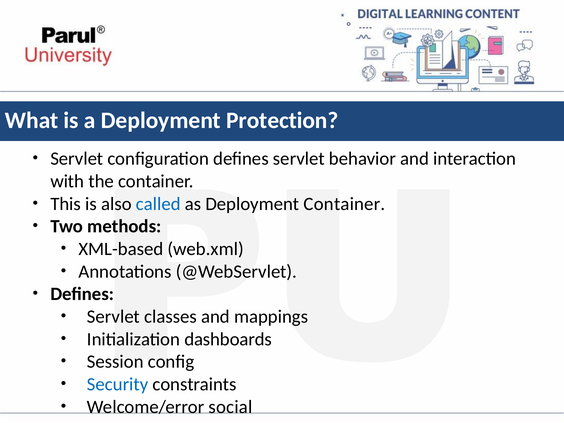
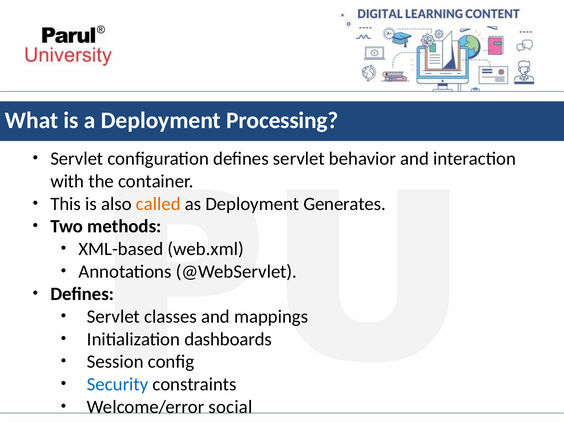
Protection: Protection -> Processing
called colour: blue -> orange
Deployment Container: Container -> Generates
